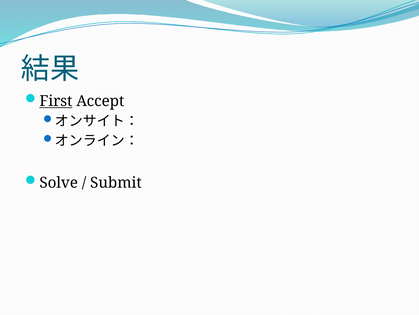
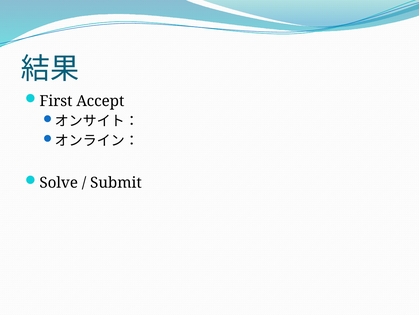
First underline: present -> none
